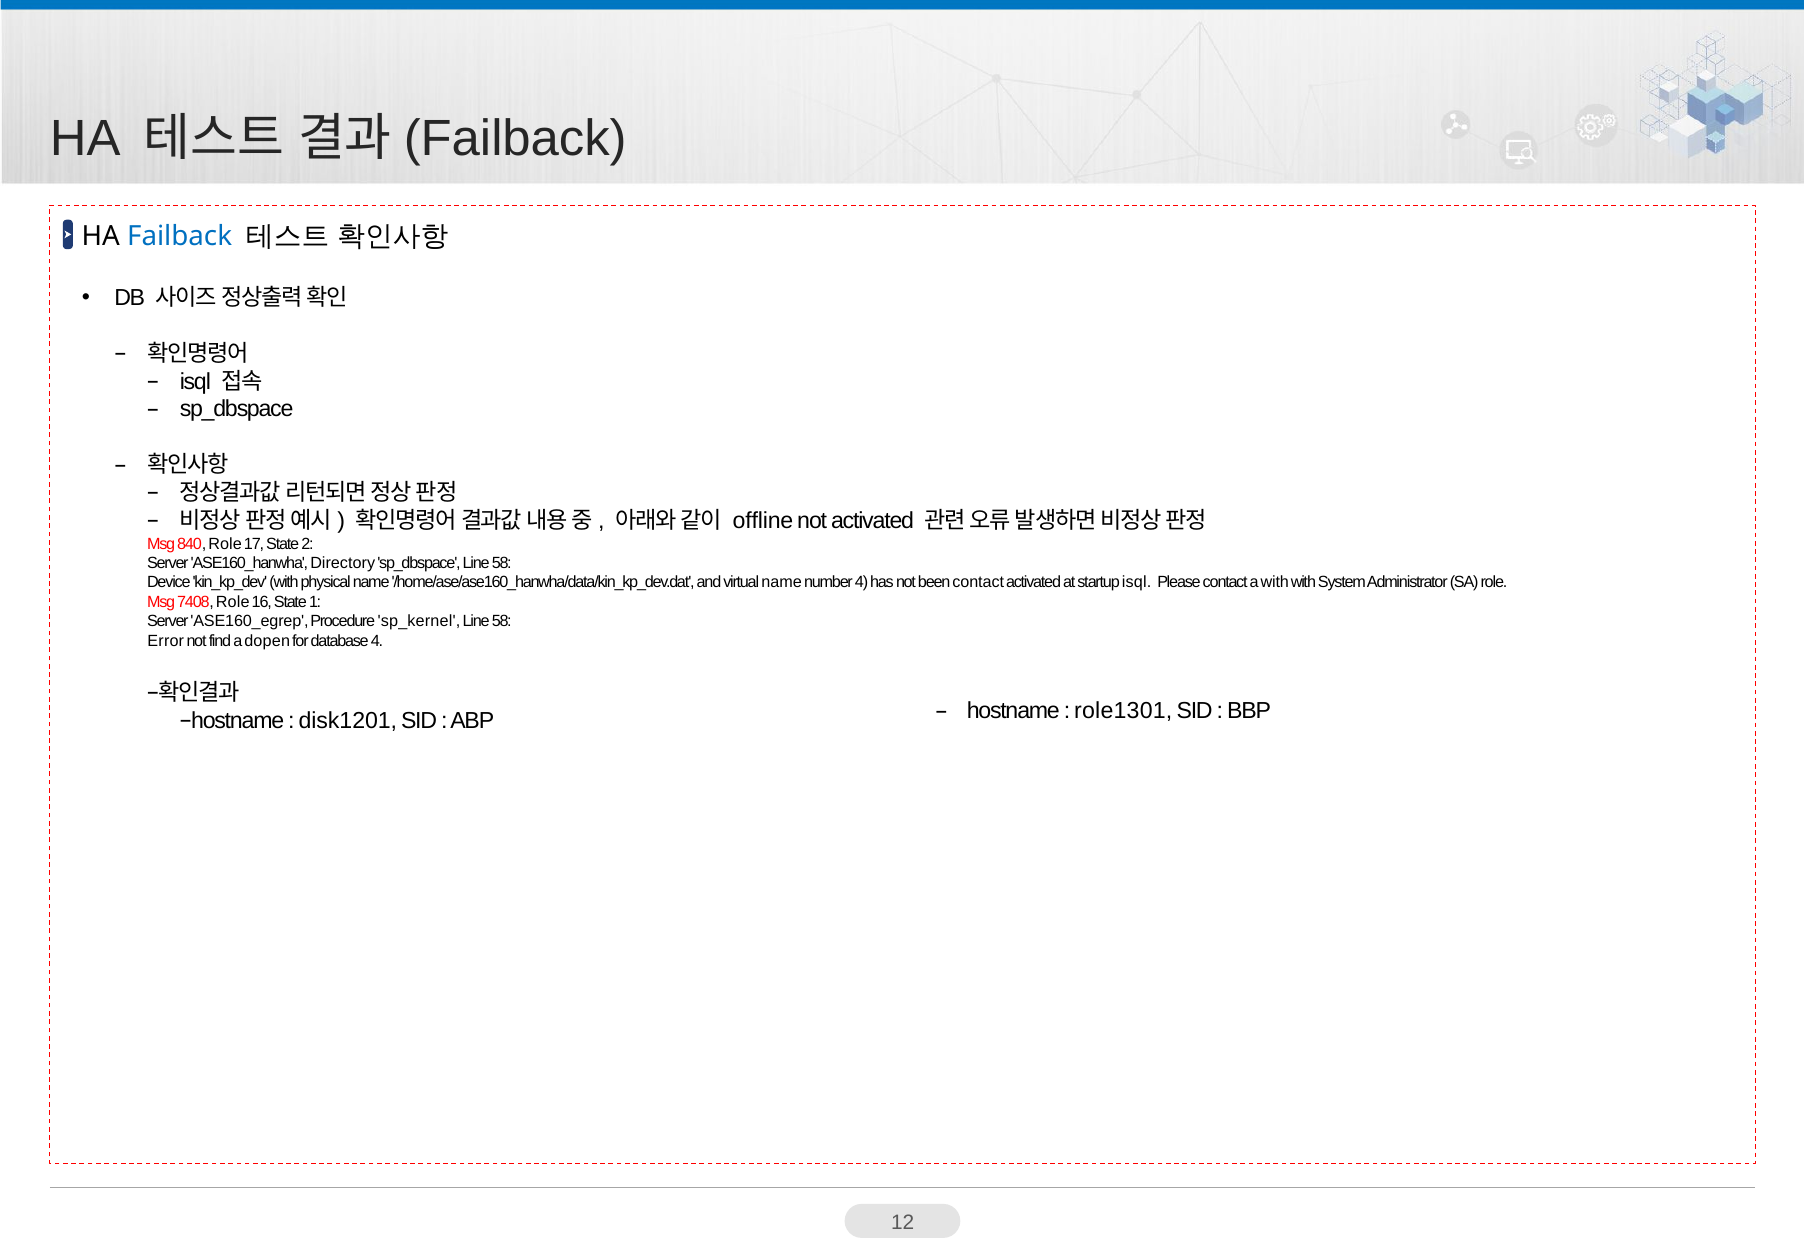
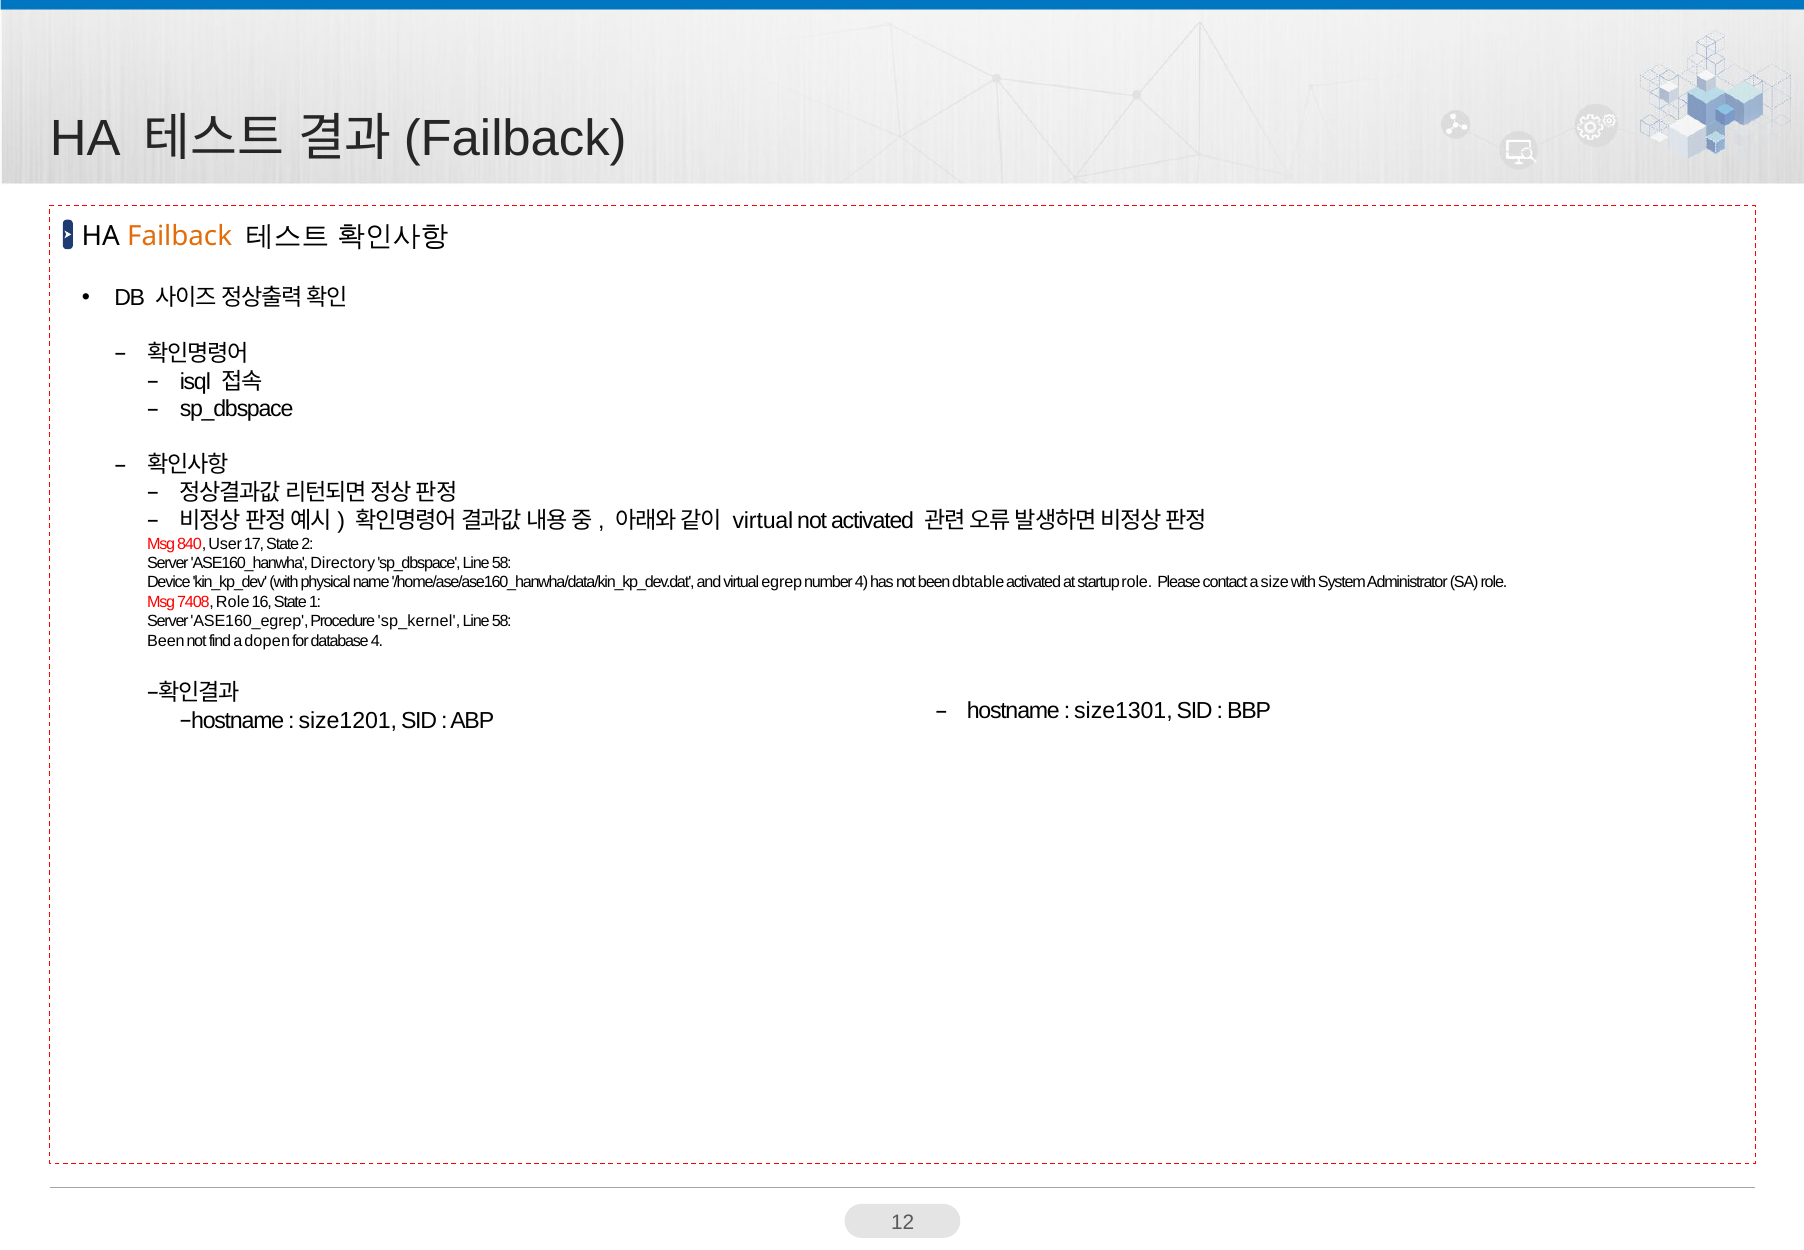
Failback colour: blue -> orange
offline at (763, 520): offline -> virtual
840 Role: Role -> User
virtual name: name -> egrep
been contact: contact -> dbtable
startup isql: isql -> role
a with: with -> size
Error at (166, 641): Error -> Been
disk1201: disk1201 -> size1201
role1301: role1301 -> size1301
